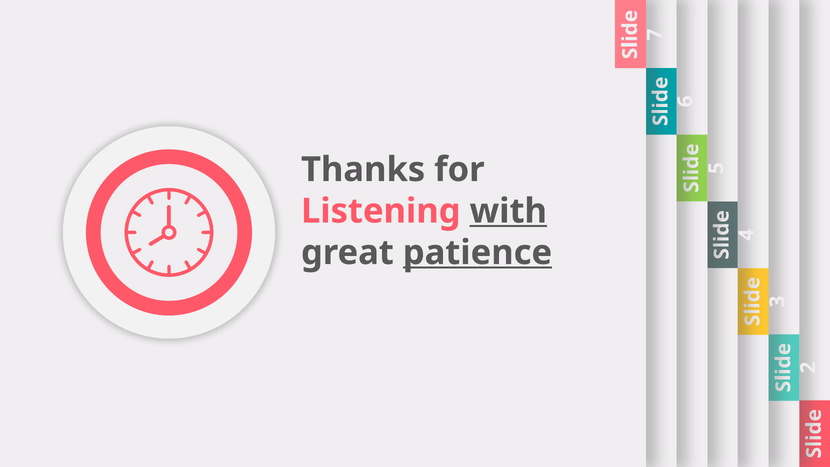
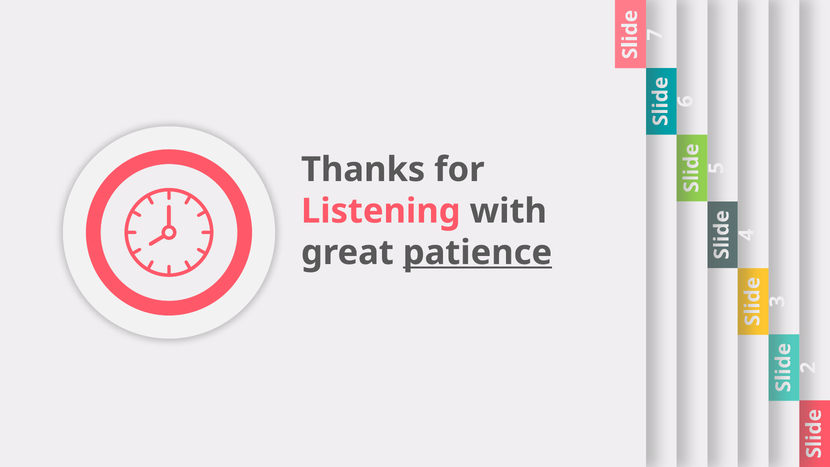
with underline: present -> none
